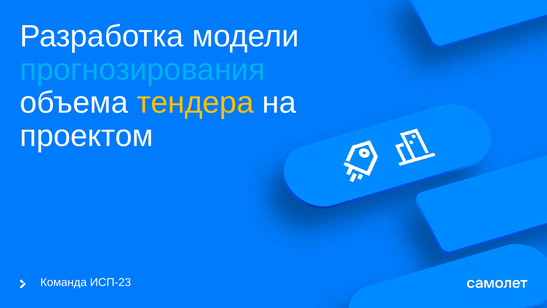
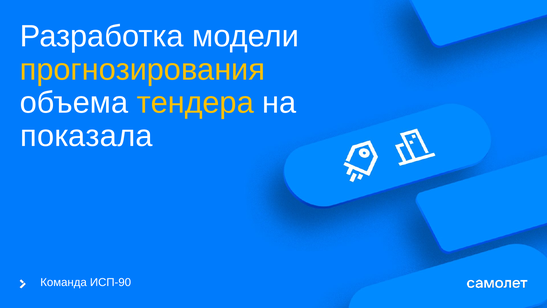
прогнозирования colour: light blue -> yellow
проектом: проектом -> показала
ИСП-23: ИСП-23 -> ИСП-90
